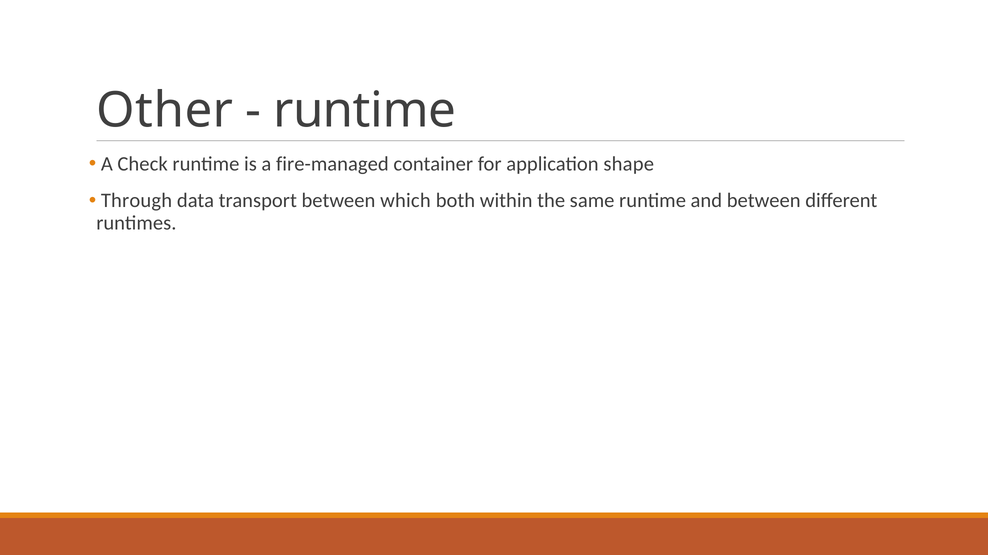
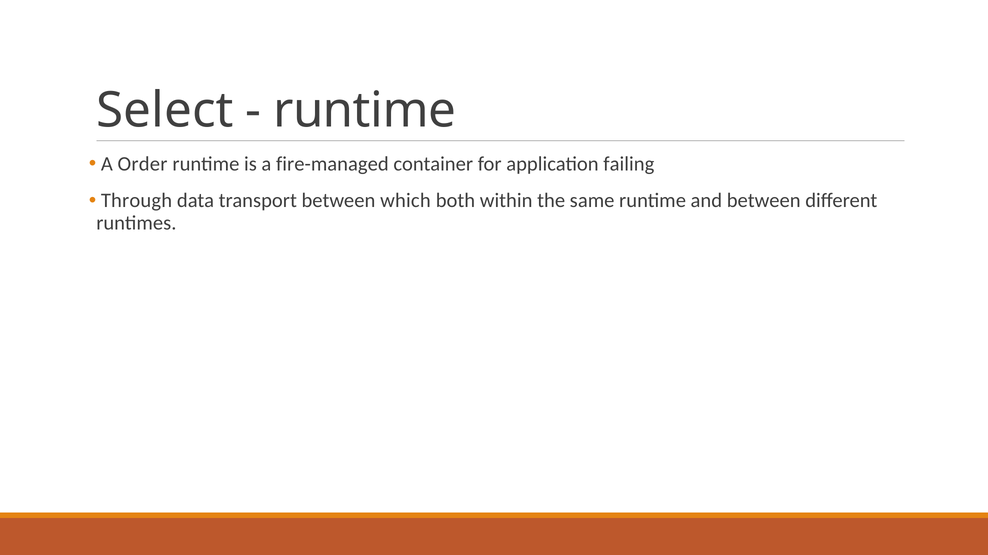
Other: Other -> Select
Check: Check -> Order
shape: shape -> failing
